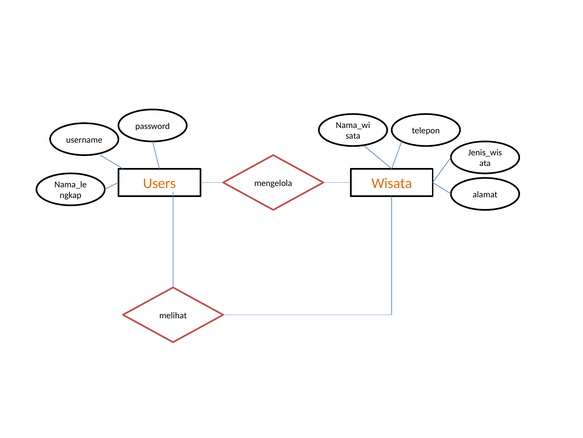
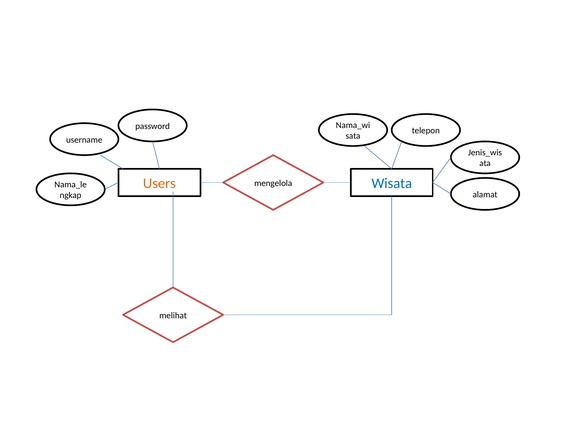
Wisata colour: orange -> blue
